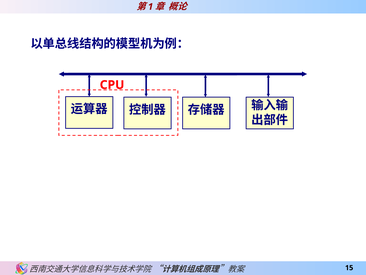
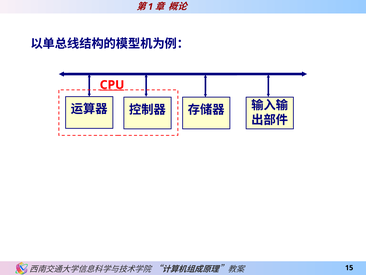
CPU underline: none -> present
